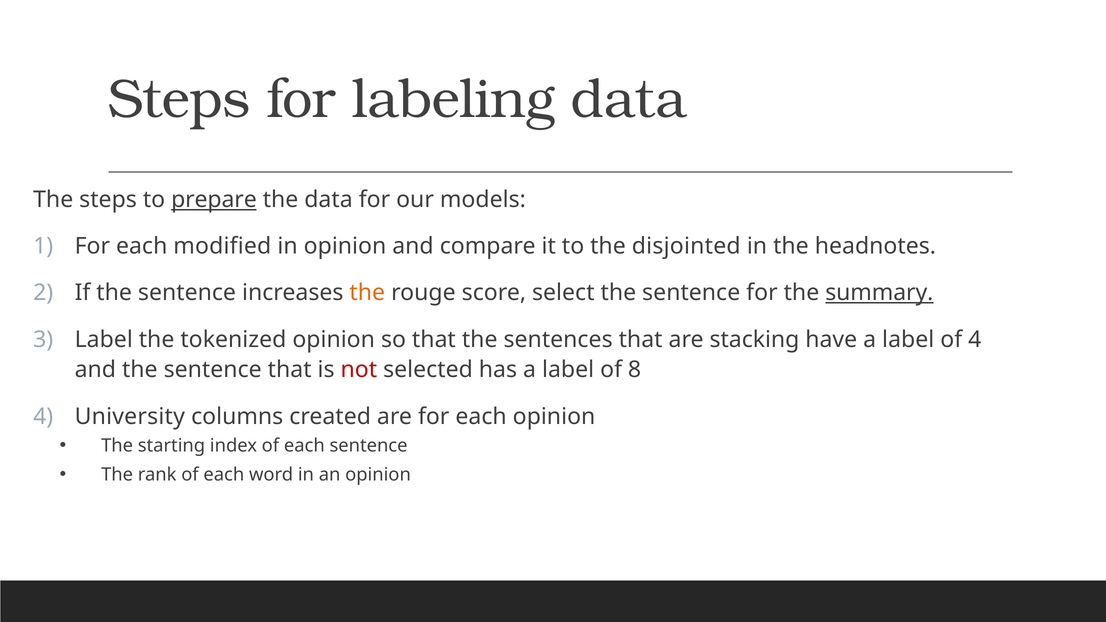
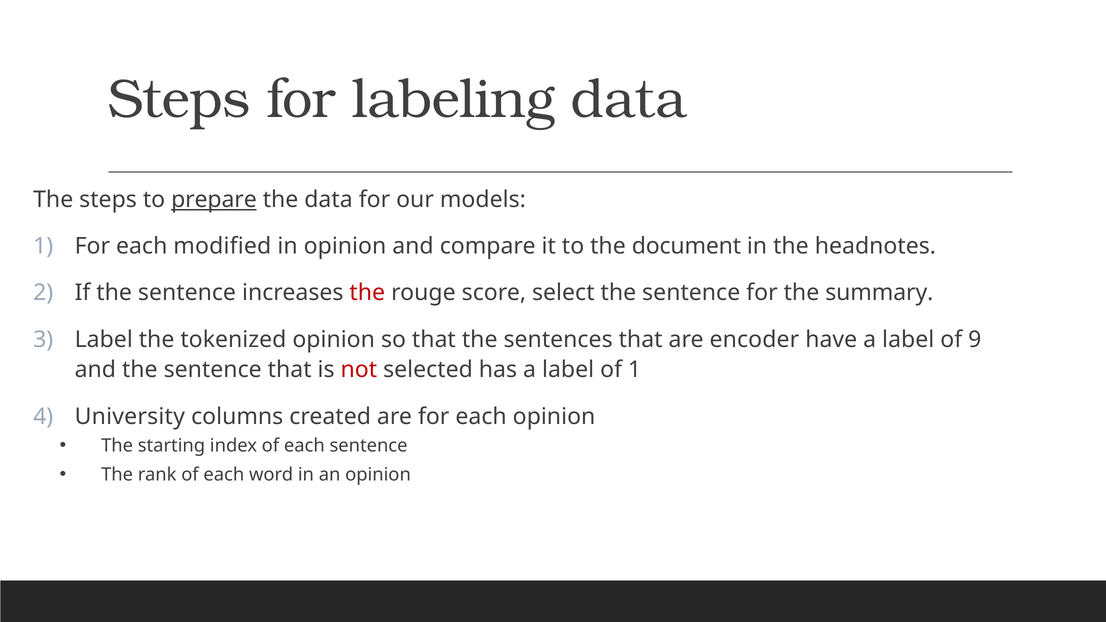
disjointed: disjointed -> document
the at (367, 293) colour: orange -> red
summary underline: present -> none
stacking: stacking -> encoder
of 4: 4 -> 9
of 8: 8 -> 1
